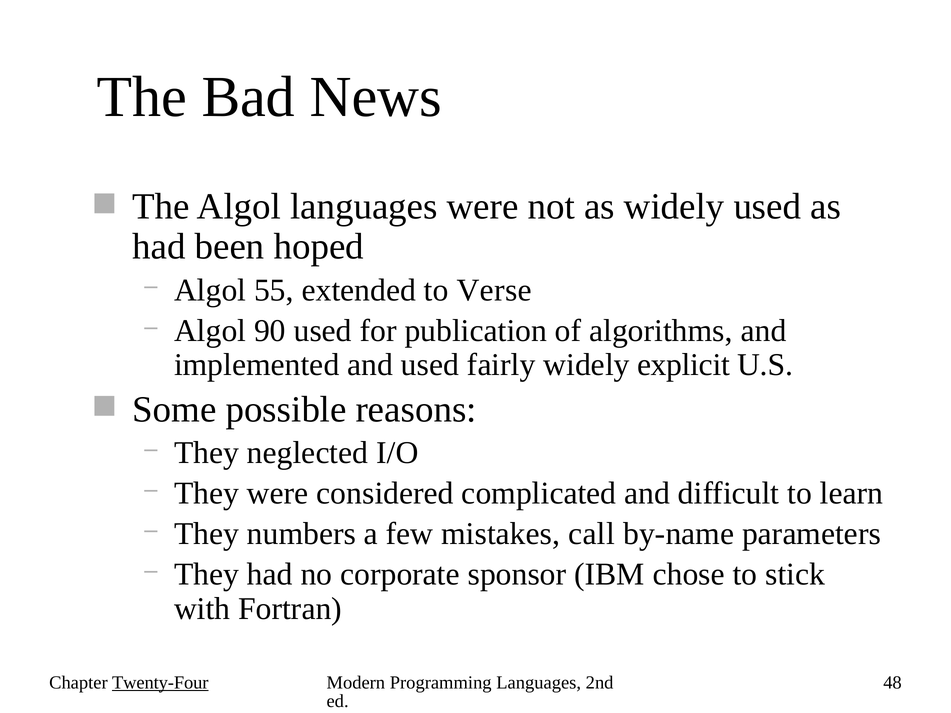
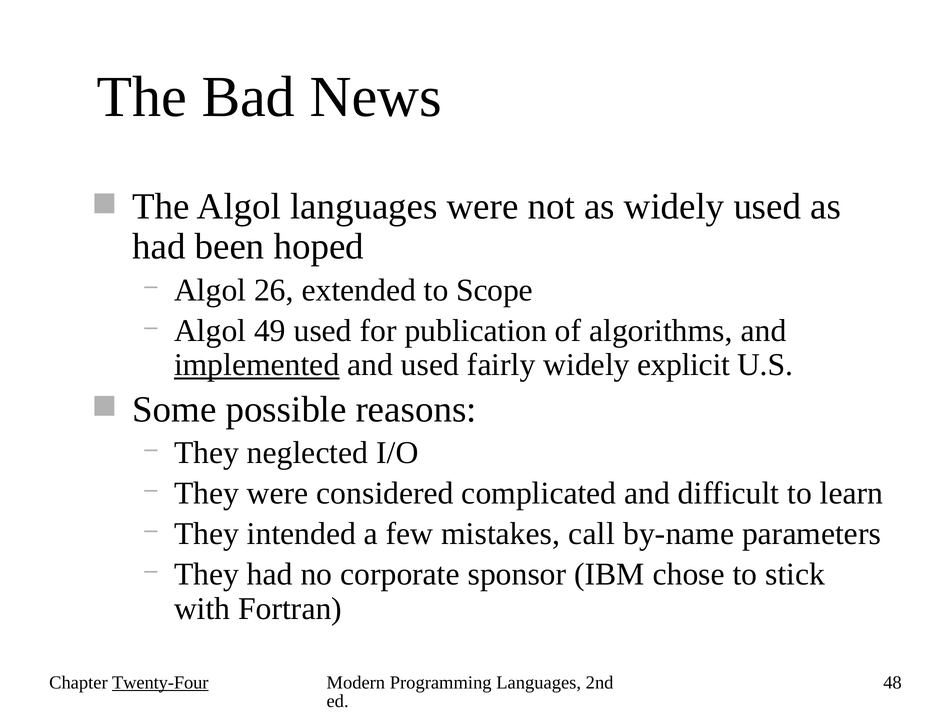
55: 55 -> 26
Verse: Verse -> Scope
90: 90 -> 49
implemented underline: none -> present
numbers: numbers -> intended
